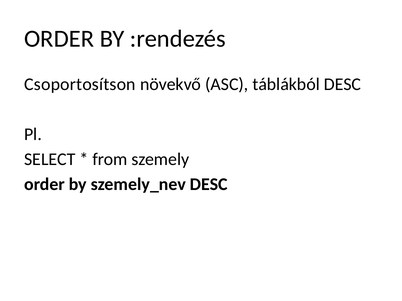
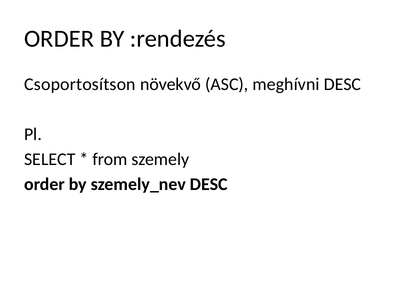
táblákból: táblákból -> meghívni
